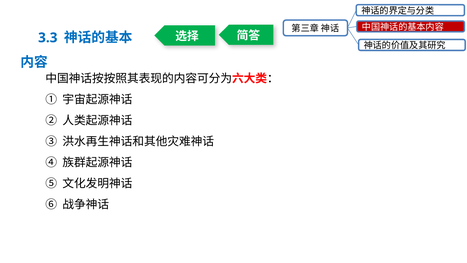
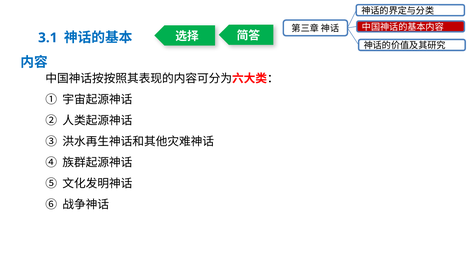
3.3: 3.3 -> 3.1
